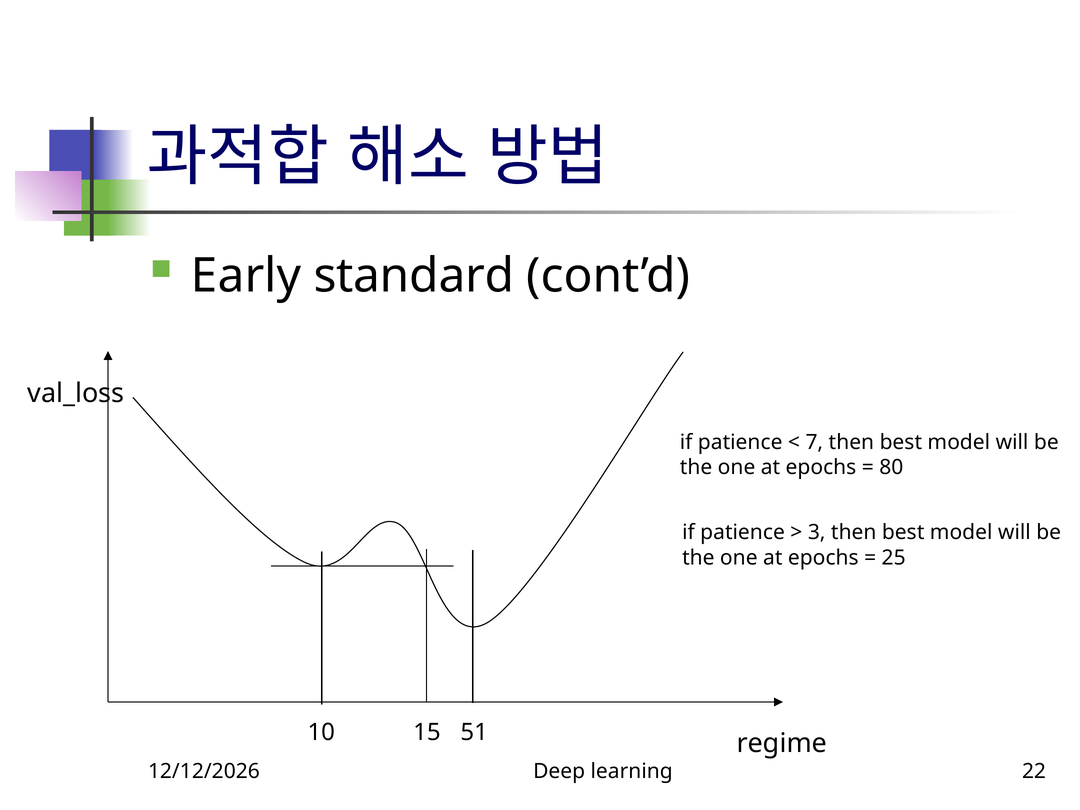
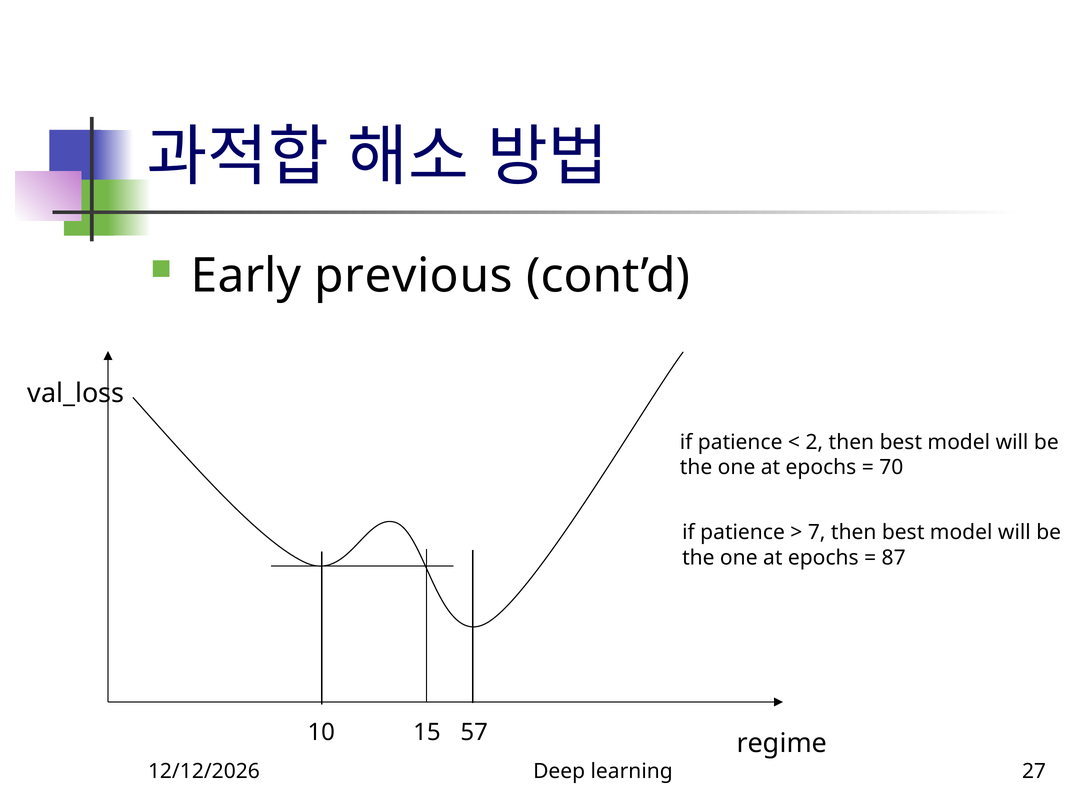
standard: standard -> previous
7: 7 -> 2
80: 80 -> 70
3: 3 -> 7
25: 25 -> 87
51: 51 -> 57
22: 22 -> 27
